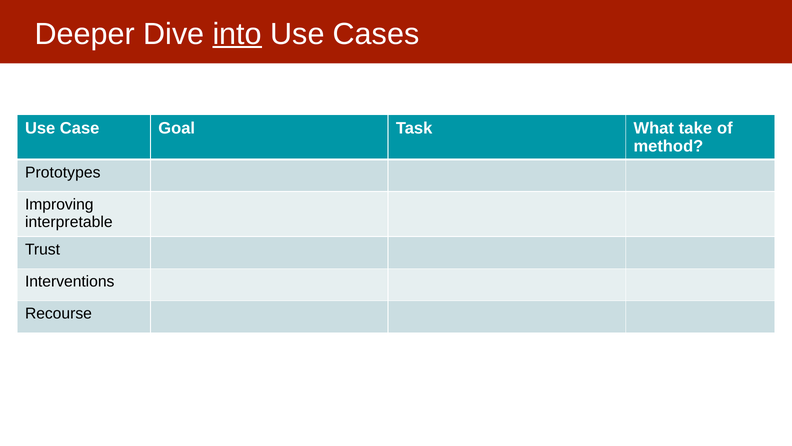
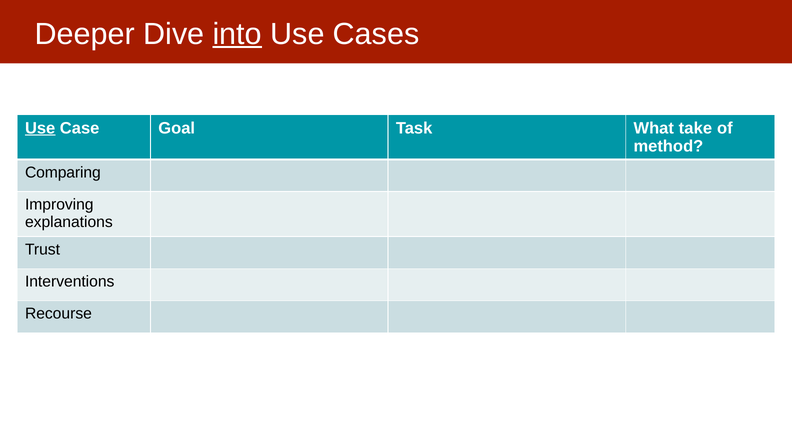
Use at (40, 128) underline: none -> present
Prototypes: Prototypes -> Comparing
interpretable: interpretable -> explanations
